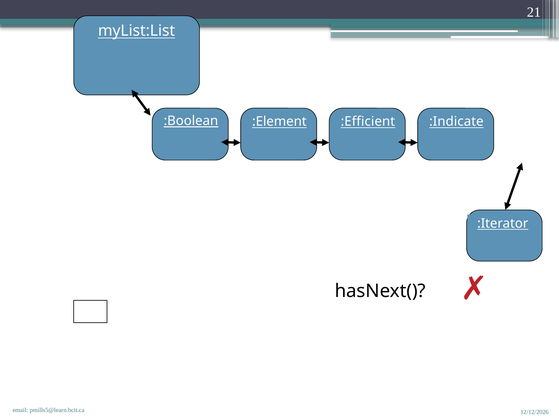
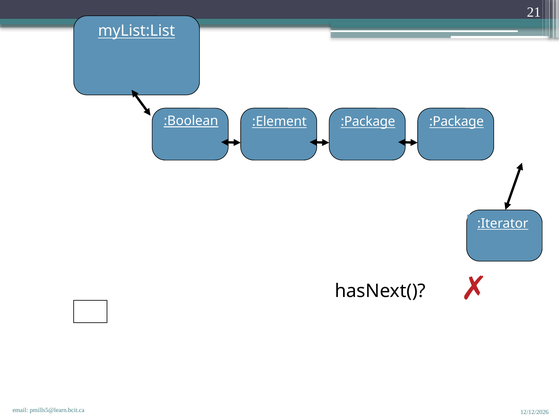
:Element :Indicate: :Indicate -> :Package
:Efficient at (368, 122): :Efficient -> :Package
